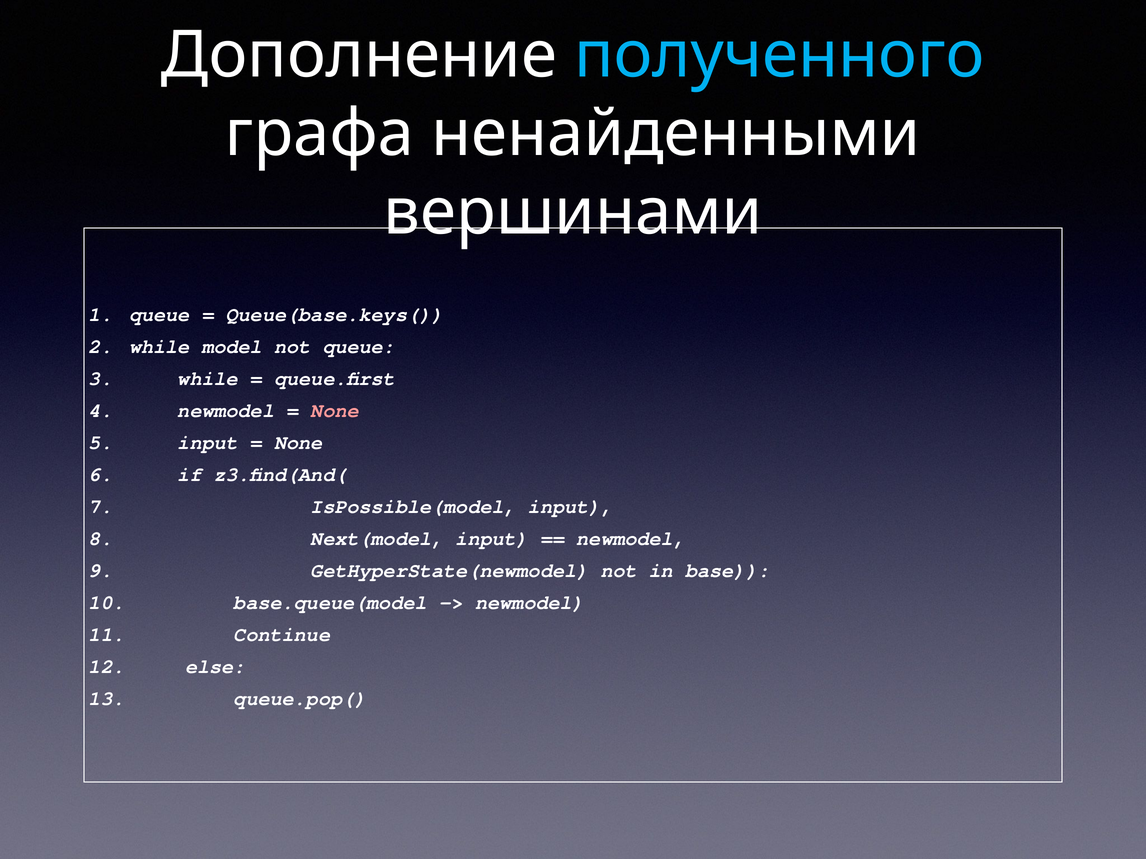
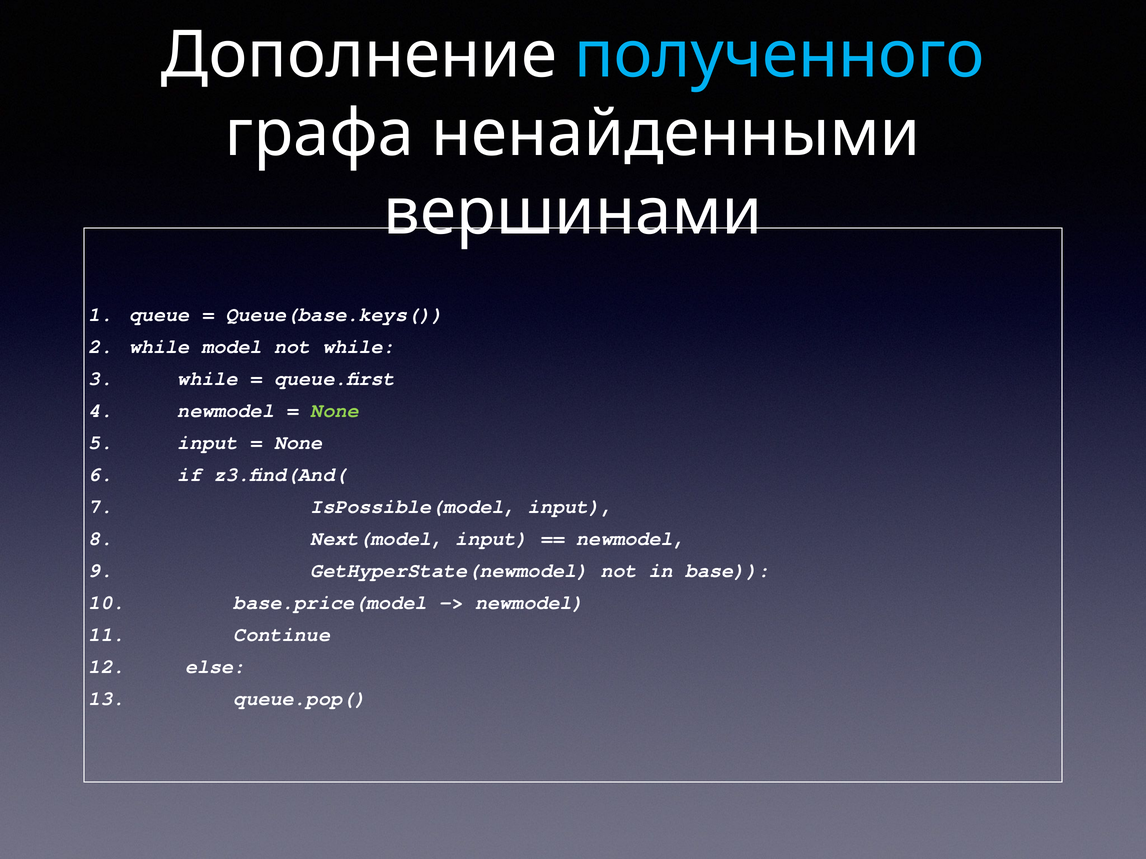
not queue: queue -> while
None at (335, 411) colour: pink -> light green
base.queue(model: base.queue(model -> base.price(model
